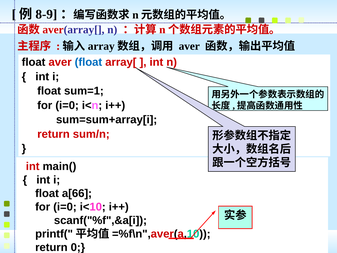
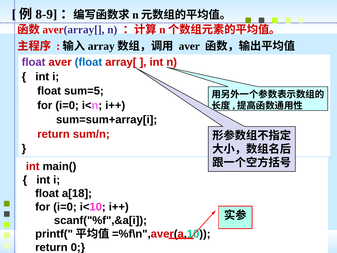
float at (34, 62) colour: black -> purple
sum=1: sum=1 -> sum=5
a[66: a[66 -> a[18
